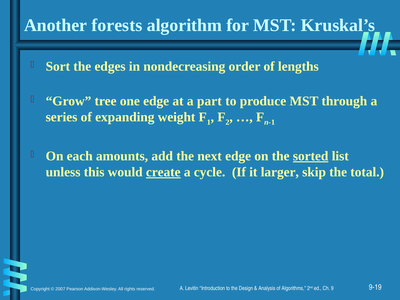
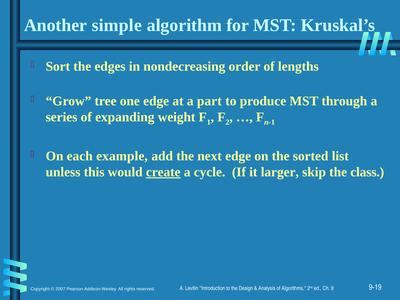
forests: forests -> simple
amounts: amounts -> example
sorted underline: present -> none
total: total -> class
